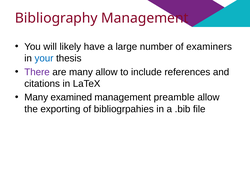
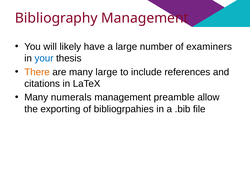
There colour: purple -> orange
many allow: allow -> large
examined: examined -> numerals
